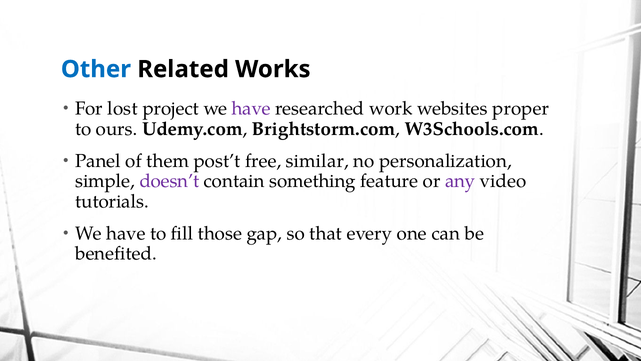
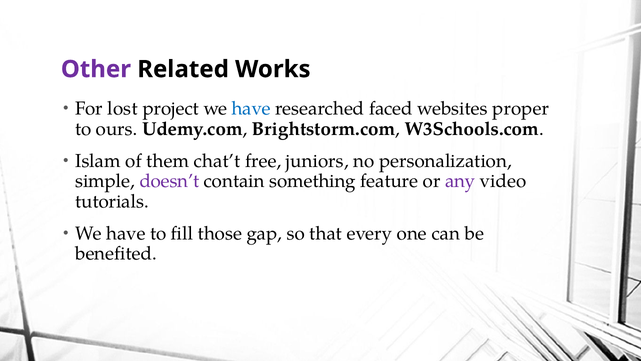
Other colour: blue -> purple
have at (251, 109) colour: purple -> blue
work: work -> faced
Panel: Panel -> Islam
post’t: post’t -> chat’t
similar: similar -> juniors
